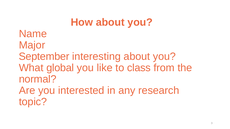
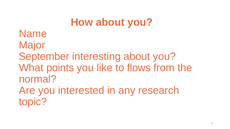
global: global -> points
class: class -> flows
